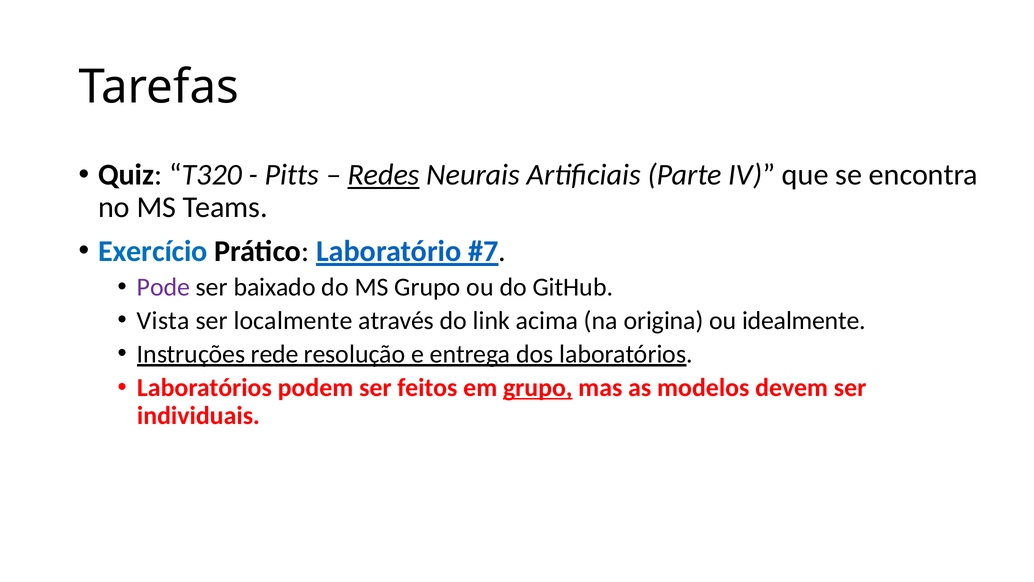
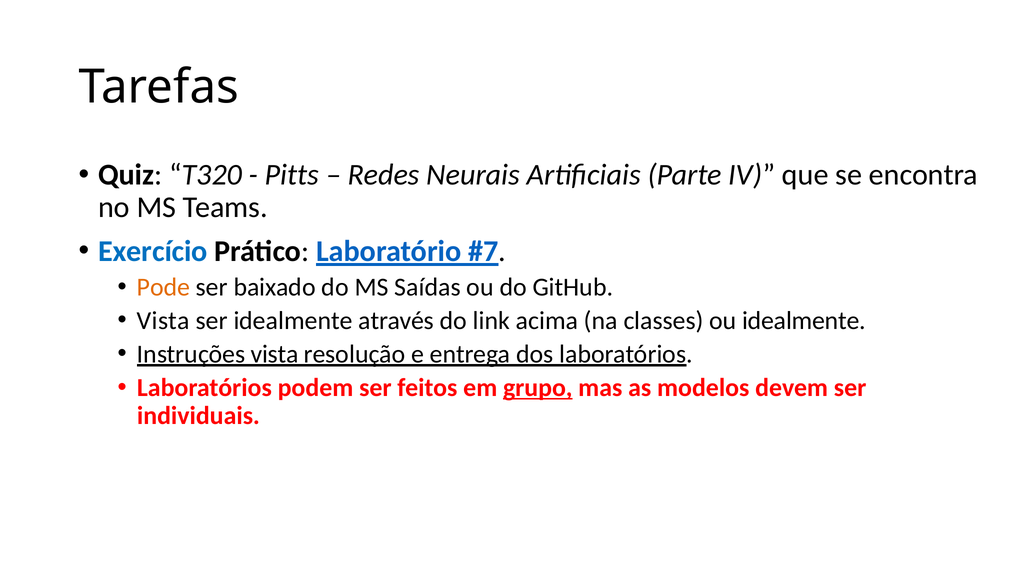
Redes underline: present -> none
Pode colour: purple -> orange
MS Grupo: Grupo -> Saídas
ser localmente: localmente -> idealmente
origina: origina -> classes
Instruções rede: rede -> vista
